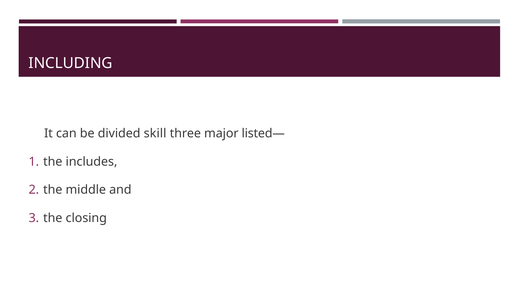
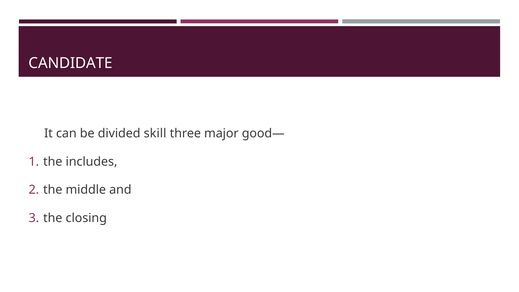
INCLUDING: INCLUDING -> CANDIDATE
listed—: listed— -> good—
